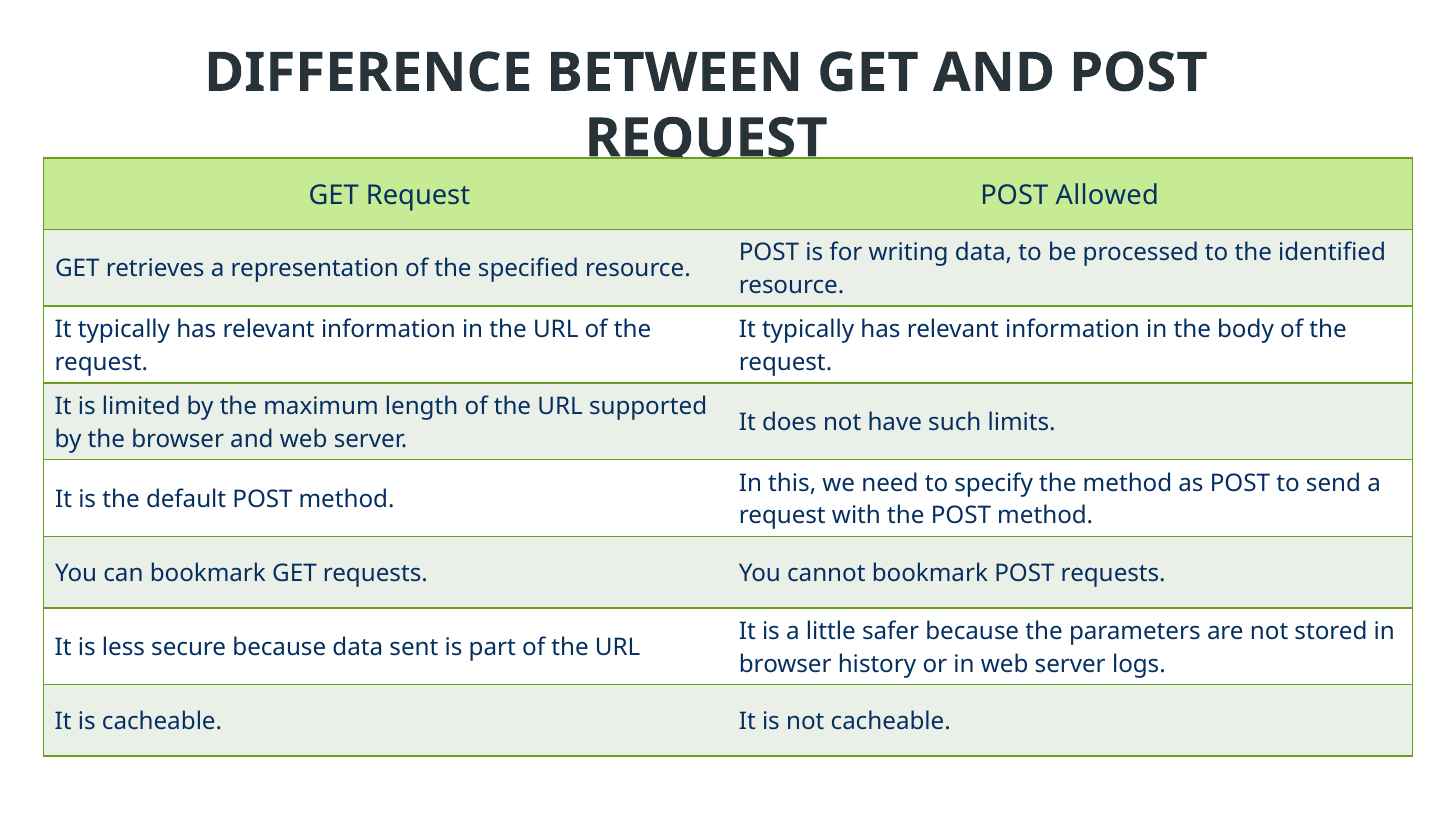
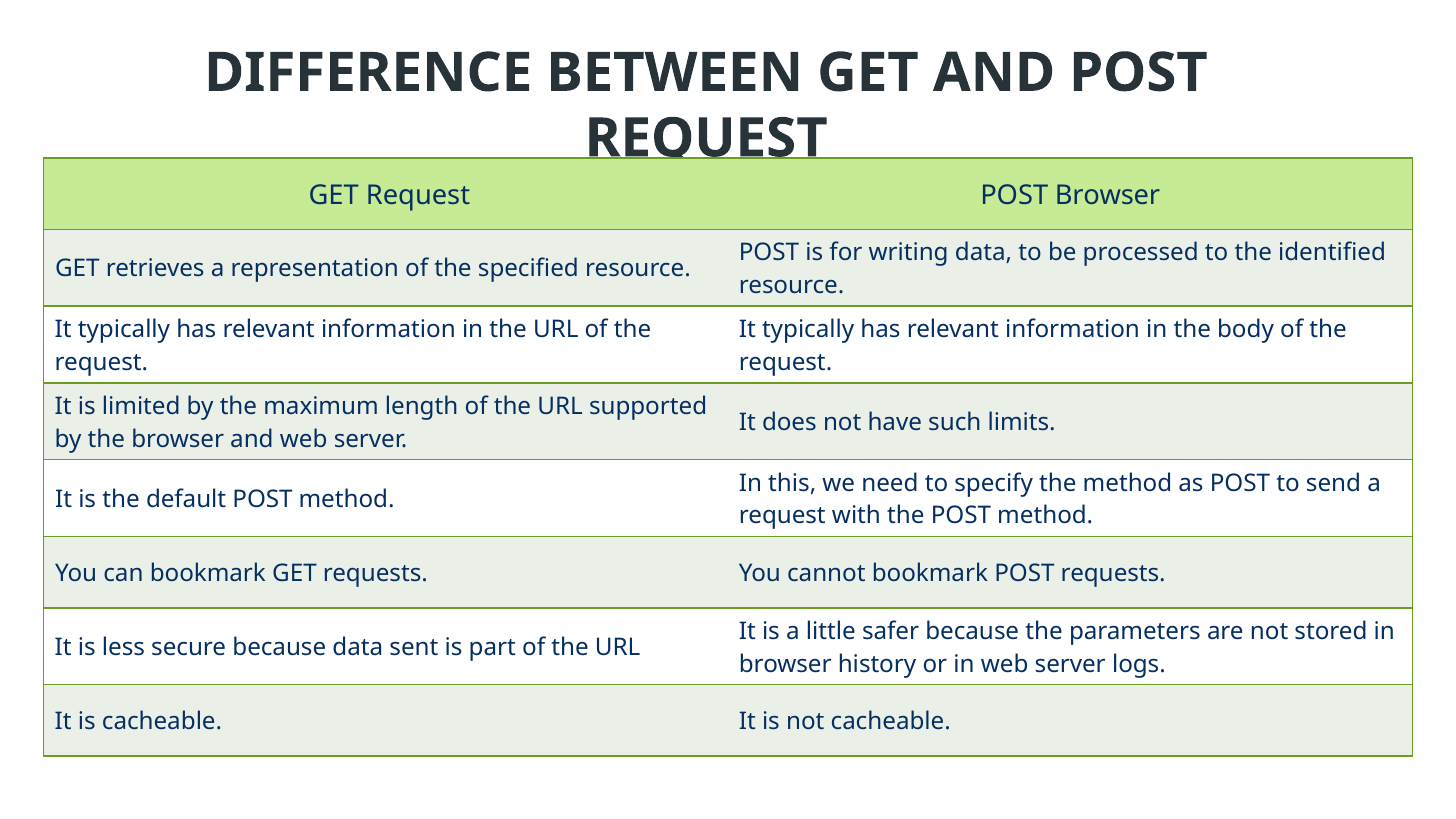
POST Allowed: Allowed -> Browser
